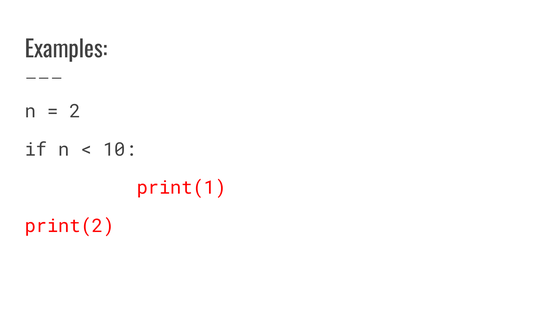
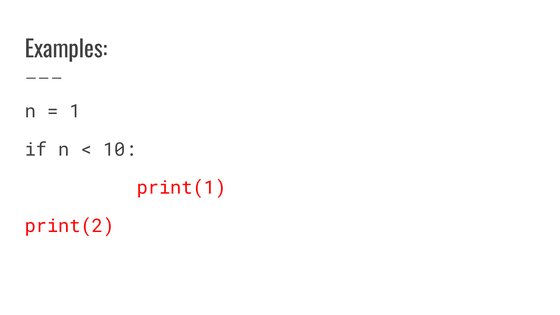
2: 2 -> 1
